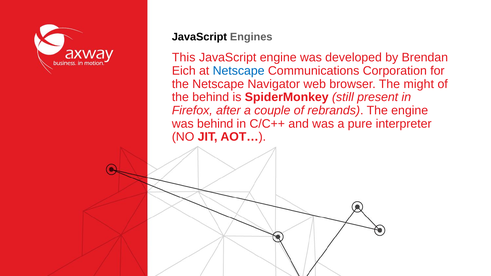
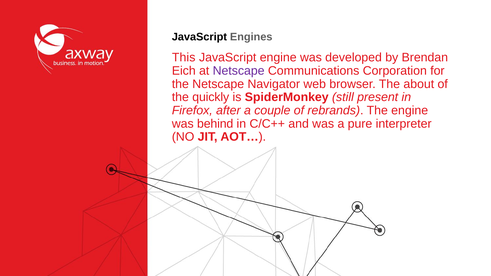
Netscape at (239, 71) colour: blue -> purple
might: might -> about
the behind: behind -> quickly
